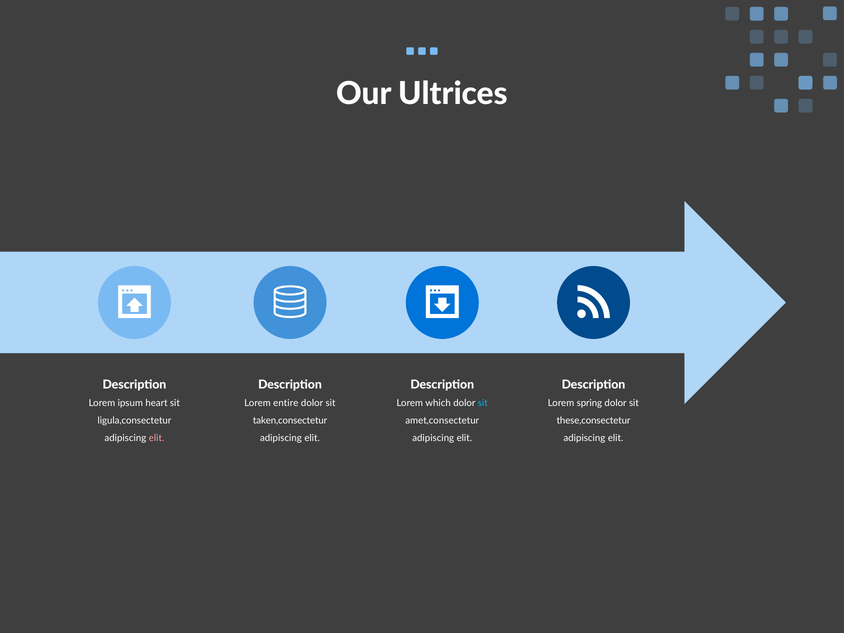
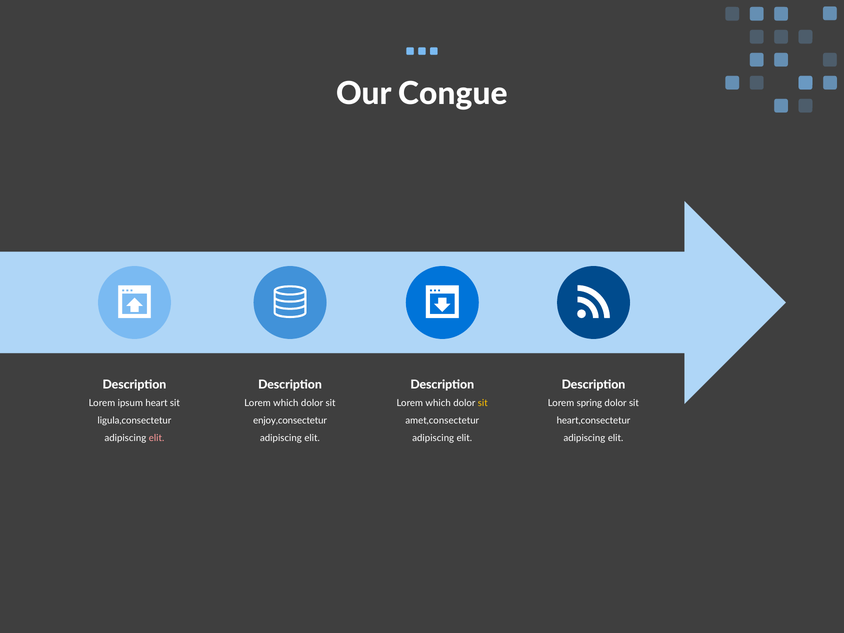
Ultrices: Ultrices -> Congue
entire at (286, 403): entire -> which
sit at (483, 403) colour: light blue -> yellow
taken,consectetur: taken,consectetur -> enjoy,consectetur
these,consectetur: these,consectetur -> heart,consectetur
